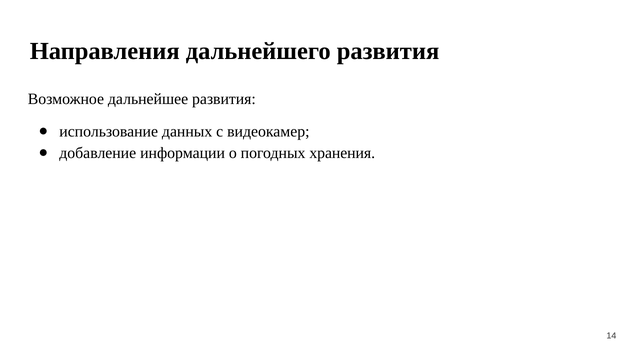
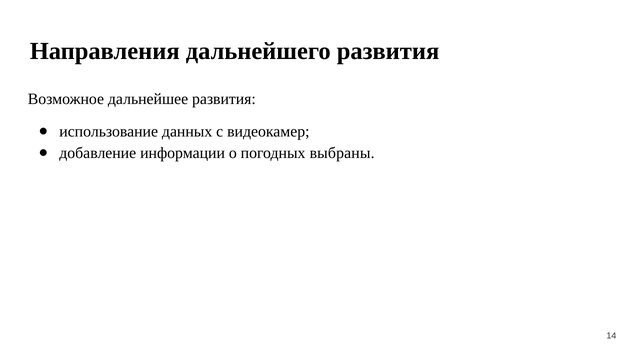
хранения: хранения -> выбраны
